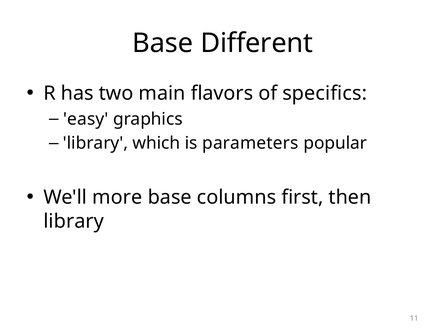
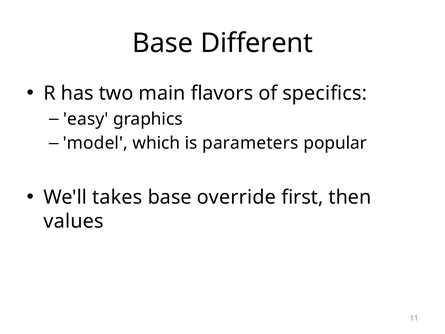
library at (95, 143): library -> model
more: more -> takes
columns: columns -> override
library at (74, 221): library -> values
